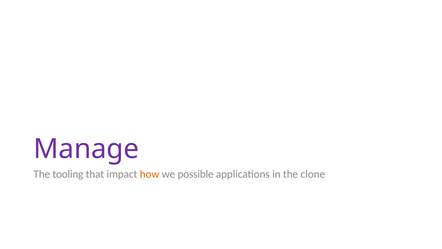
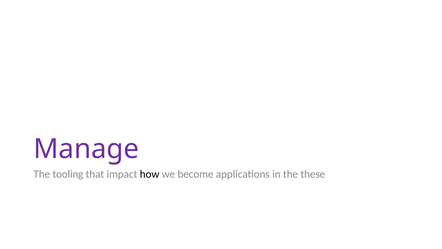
how colour: orange -> black
possible: possible -> become
clone: clone -> these
